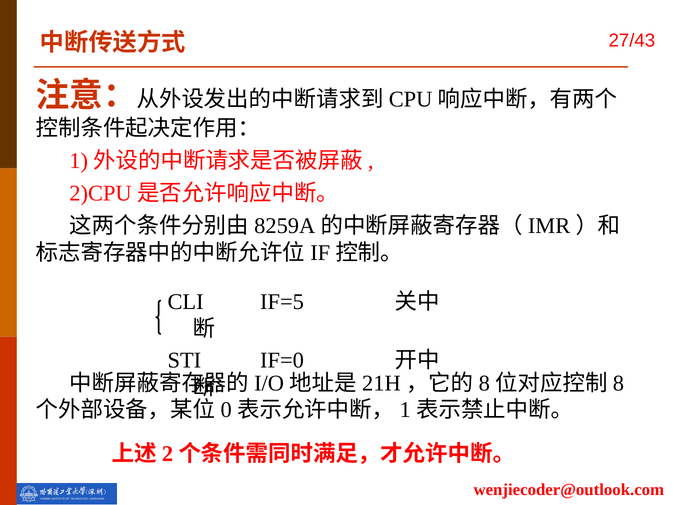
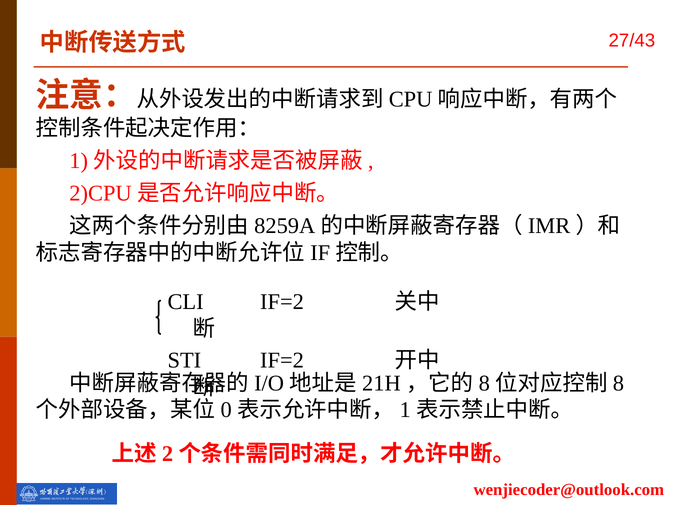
CLI IF=5: IF=5 -> IF=2
STI IF=0: IF=0 -> IF=2
